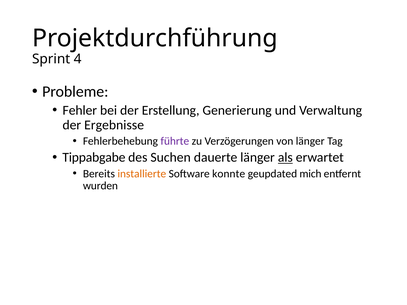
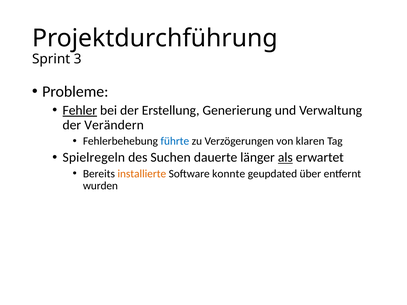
4: 4 -> 3
Fehler underline: none -> present
Ergebnisse: Ergebnisse -> Verändern
führte colour: purple -> blue
von länger: länger -> klaren
Tippabgabe: Tippabgabe -> Spielregeln
mich: mich -> über
